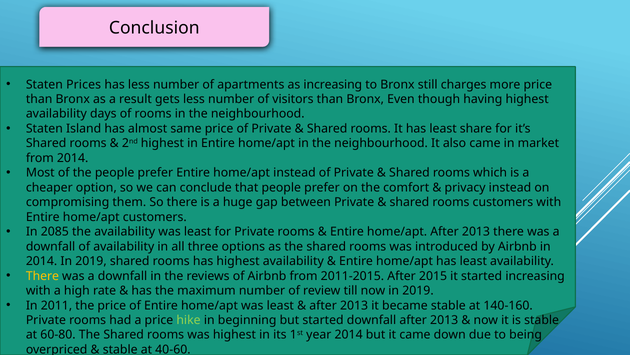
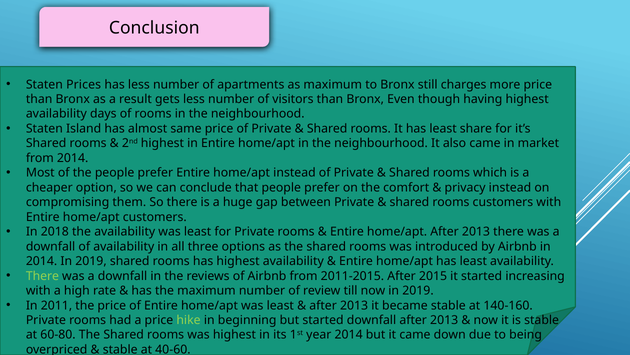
as increasing: increasing -> maximum
2085: 2085 -> 2018
There at (42, 276) colour: yellow -> light green
